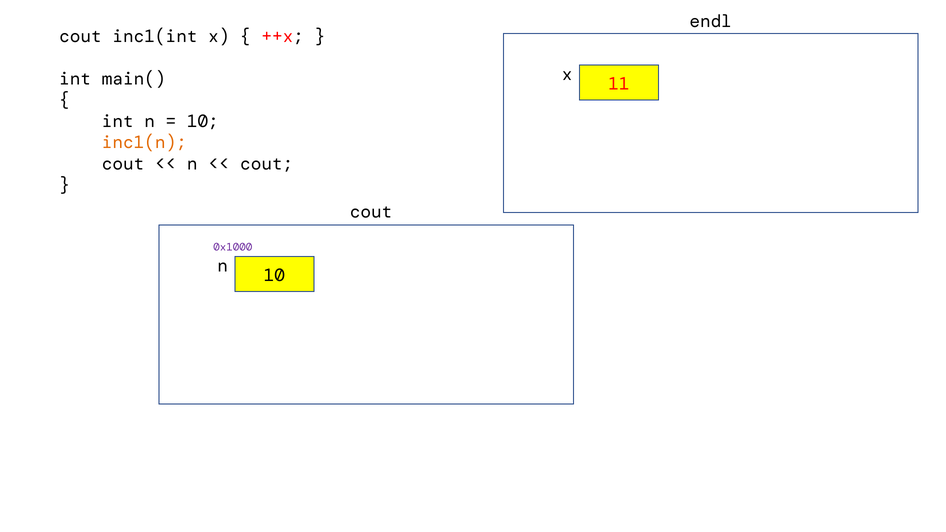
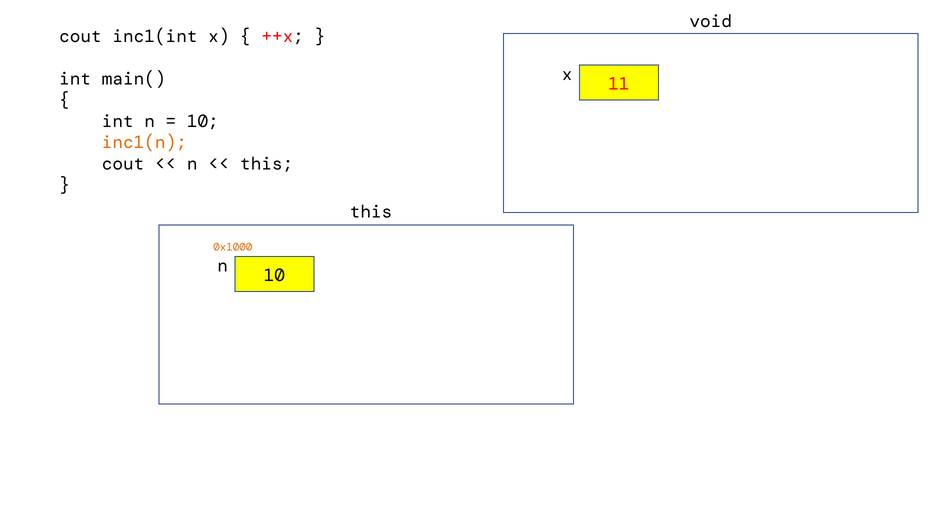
endl: endl -> void
cout at (267, 164): cout -> this
cout at (371, 212): cout -> this
0x1000 colour: purple -> orange
